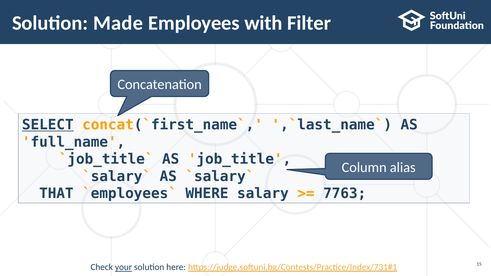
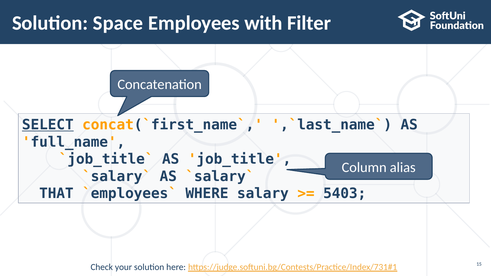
Made: Made -> Space
7763: 7763 -> 5403
your underline: present -> none
